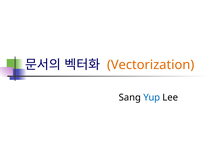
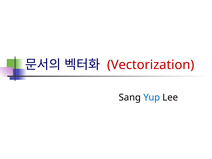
Vectorization colour: orange -> red
